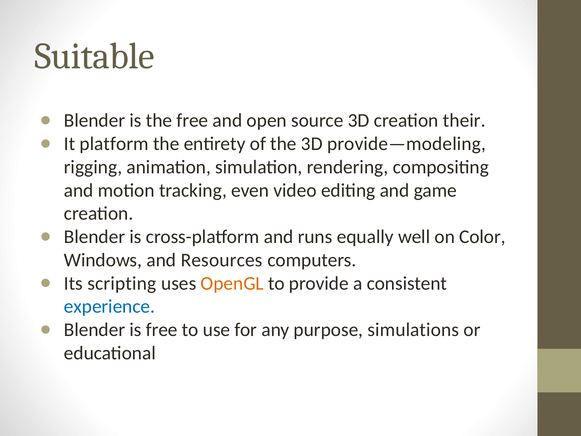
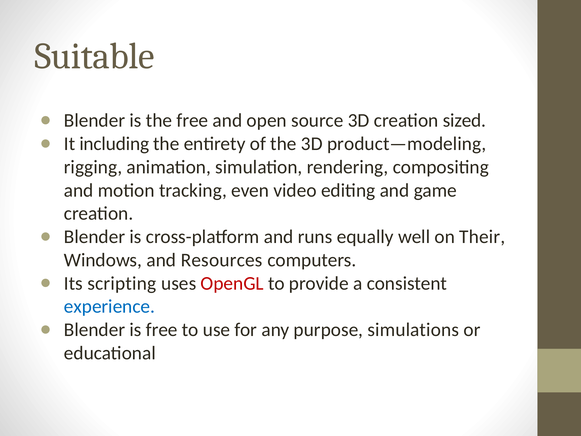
their: their -> sized
platform: platform -> including
provide—modeling: provide—modeling -> product—modeling
Color: Color -> Their
OpenGL colour: orange -> red
